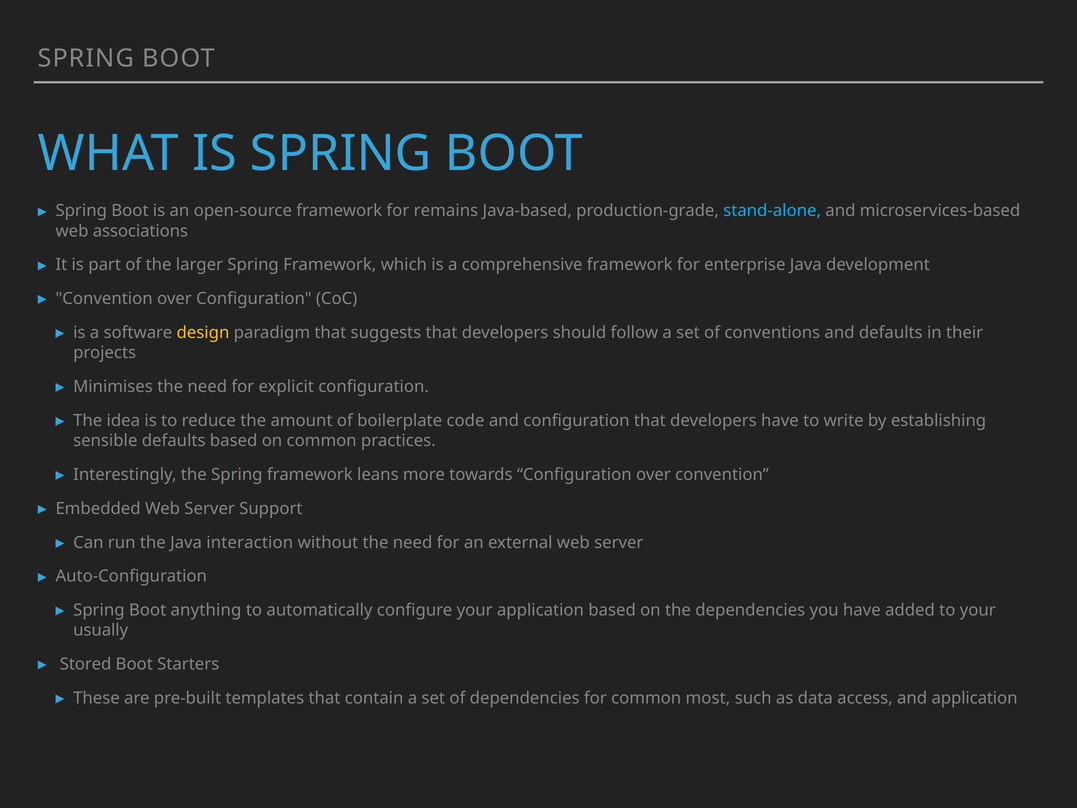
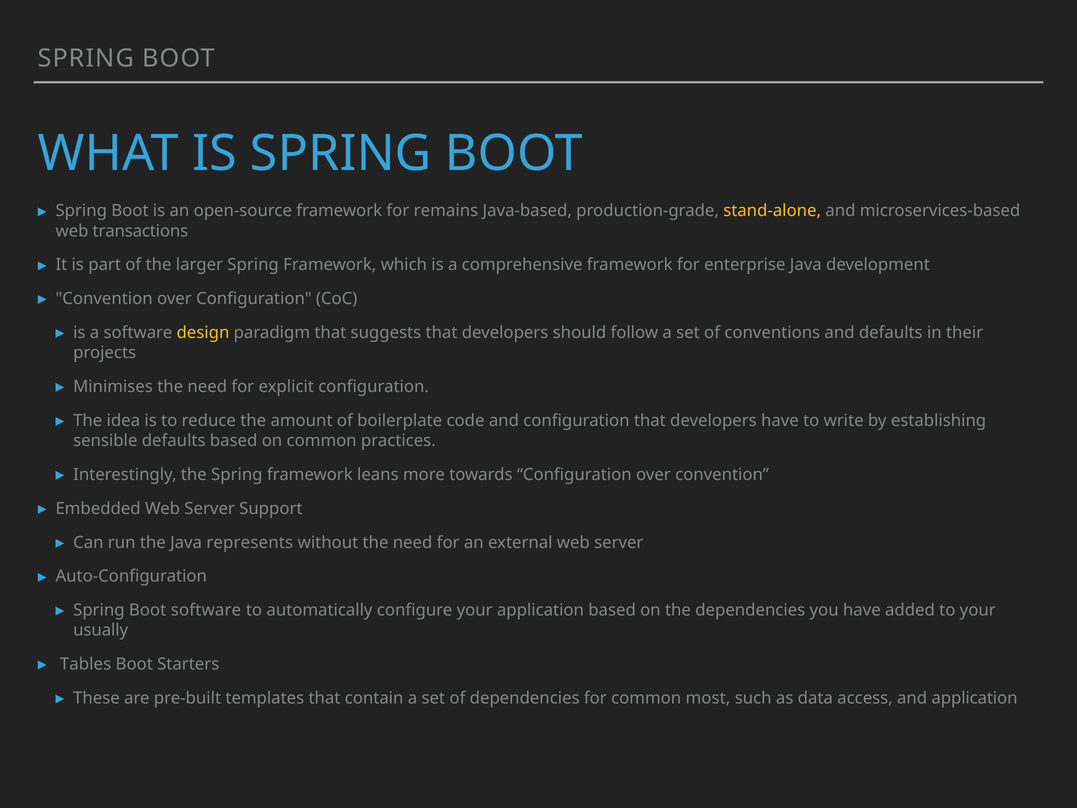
stand-alone colour: light blue -> yellow
associations: associations -> transactions
interaction: interaction -> represents
Boot anything: anything -> software
Stored: Stored -> Tables
